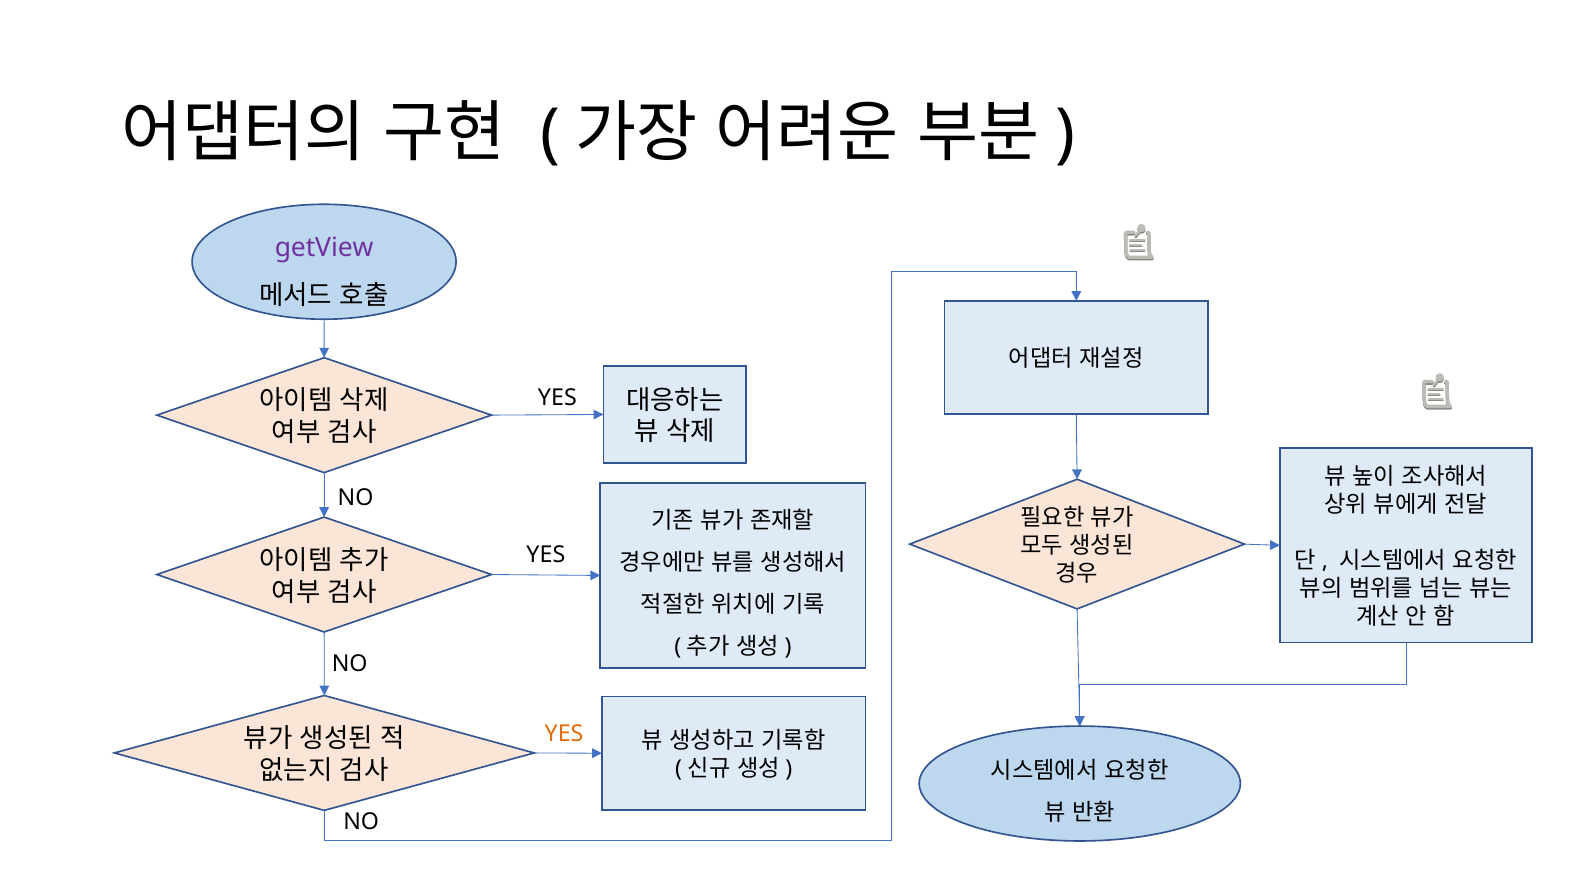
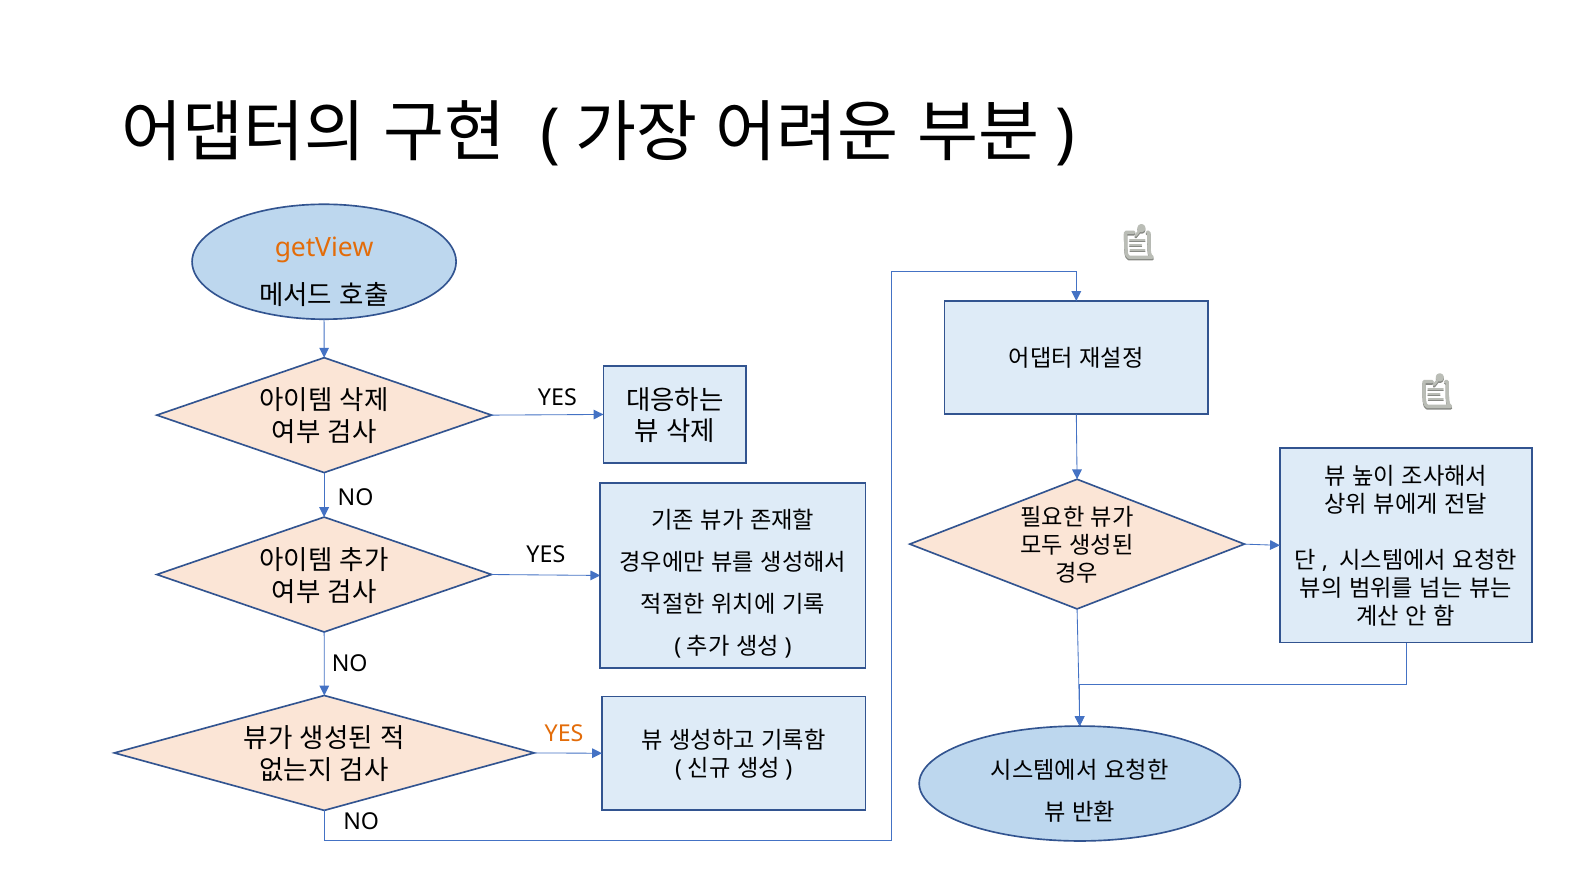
getView colour: purple -> orange
